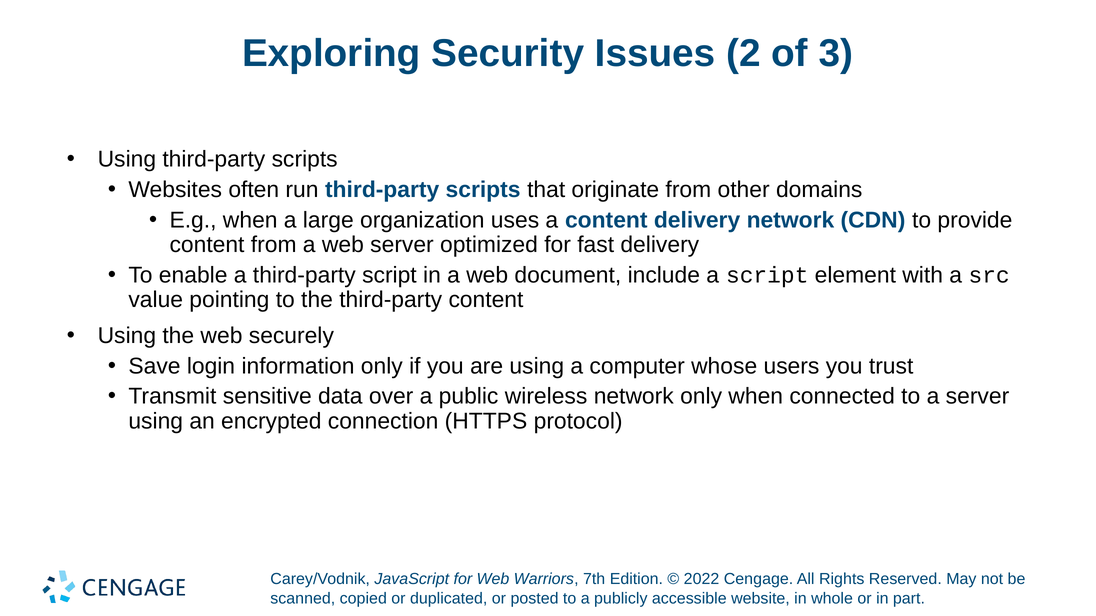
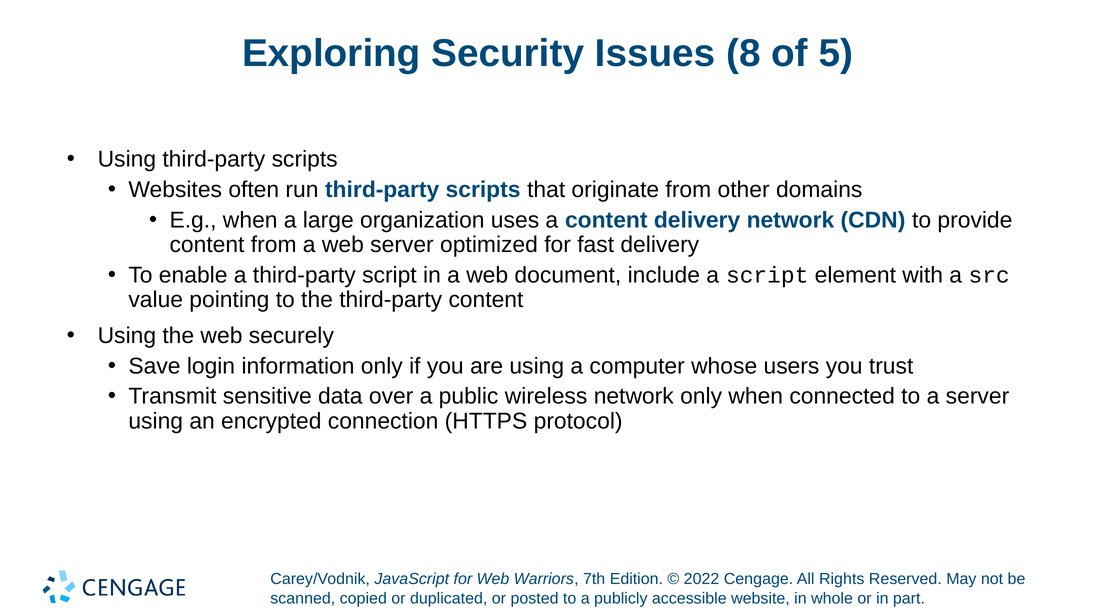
2: 2 -> 8
3: 3 -> 5
